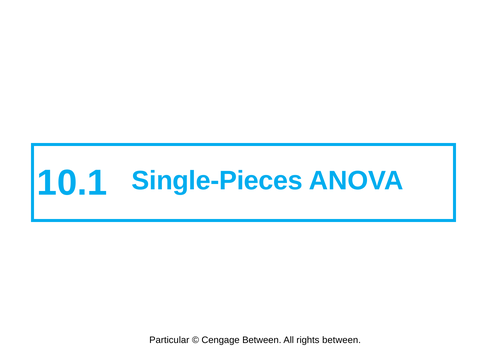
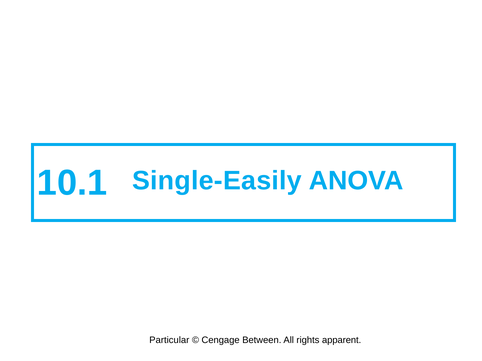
Single-Pieces: Single-Pieces -> Single-Easily
rights between: between -> apparent
